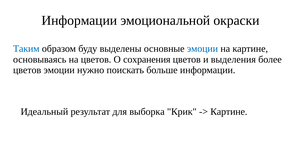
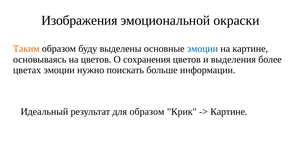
Информации at (79, 21): Информации -> Изображения
Таким colour: blue -> orange
цветов at (27, 70): цветов -> цветах
для выборка: выборка -> образом
